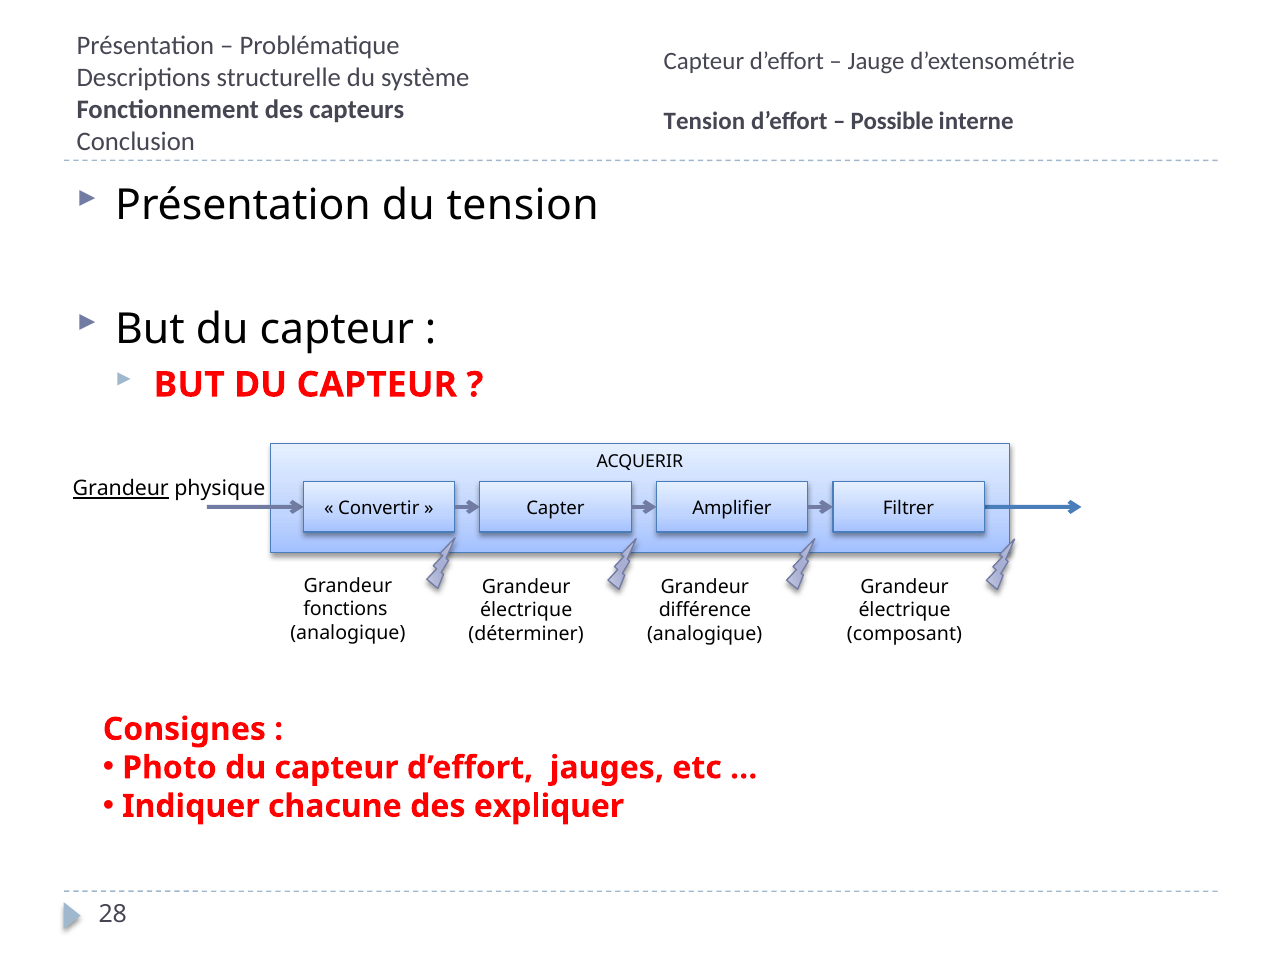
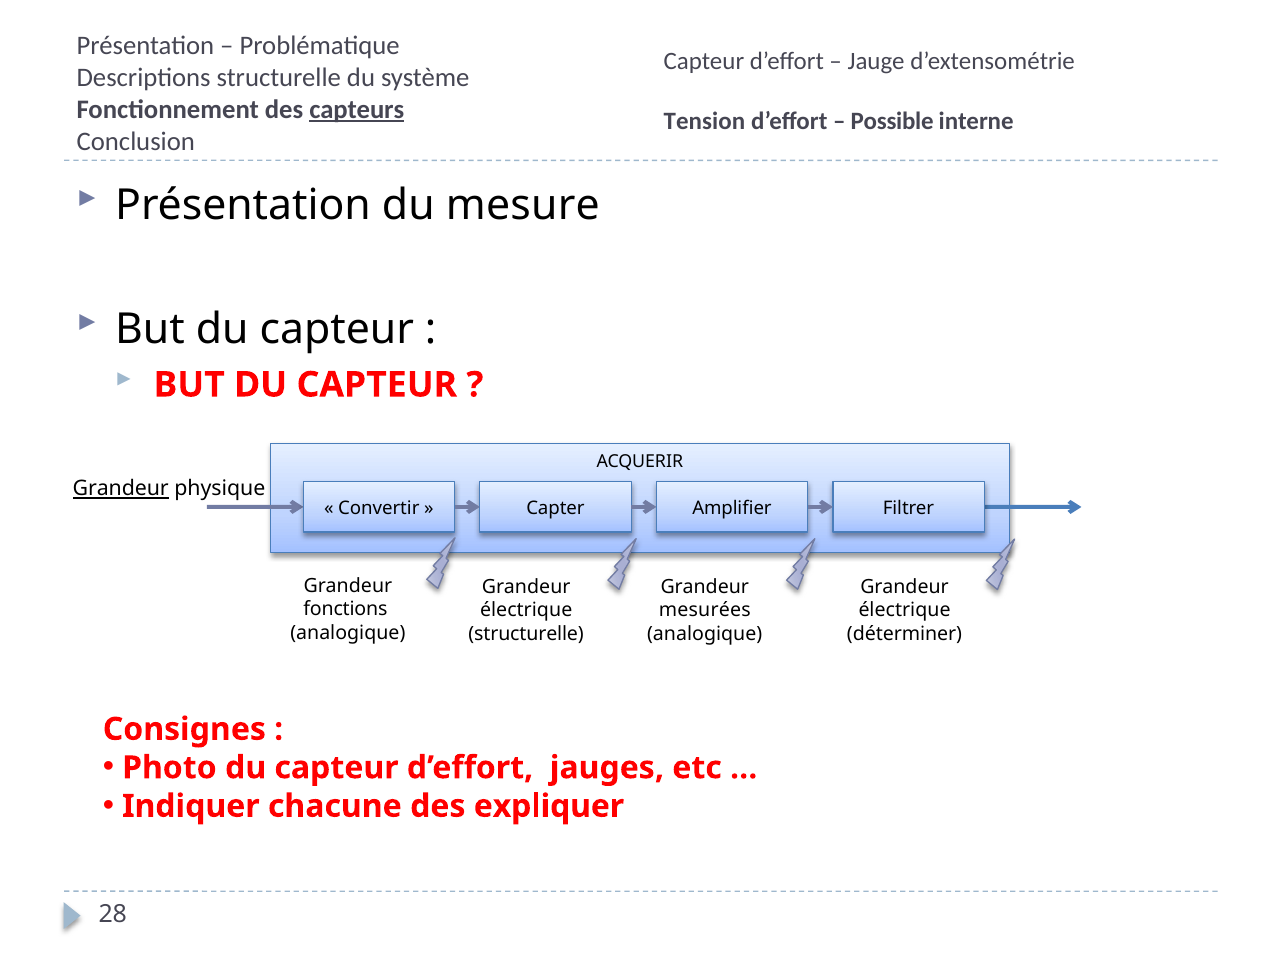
capteurs underline: none -> present
du tension: tension -> mesure
différence: différence -> mesurées
déterminer at (526, 633): déterminer -> structurelle
composant: composant -> déterminer
